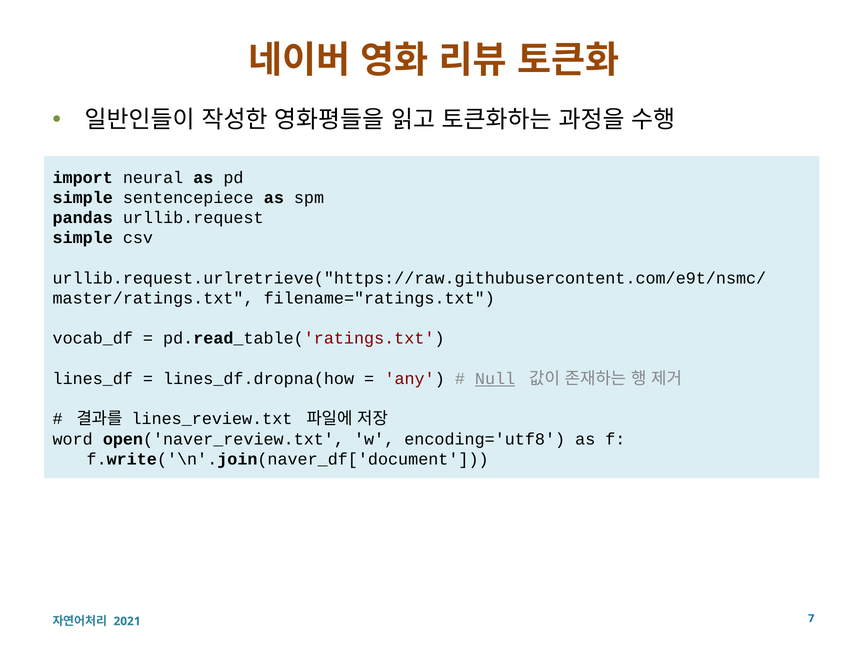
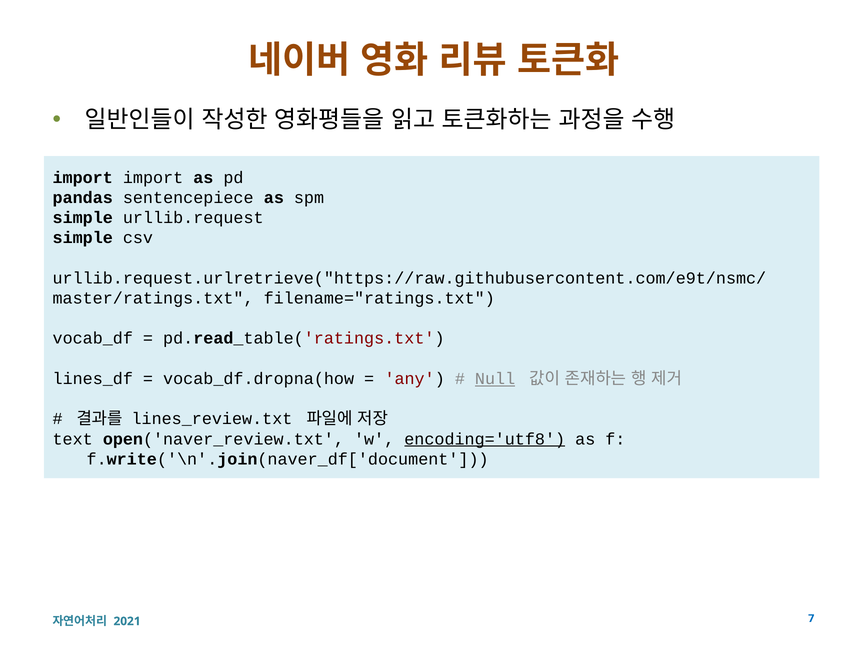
import neural: neural -> import
simple at (83, 198): simple -> pandas
pandas at (83, 218): pandas -> simple
lines_df.dropna(how: lines_df.dropna(how -> vocab_df.dropna(how
word: word -> text
encoding='utf8 underline: none -> present
